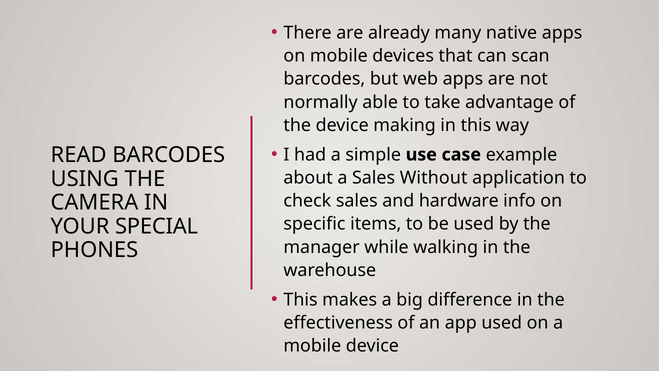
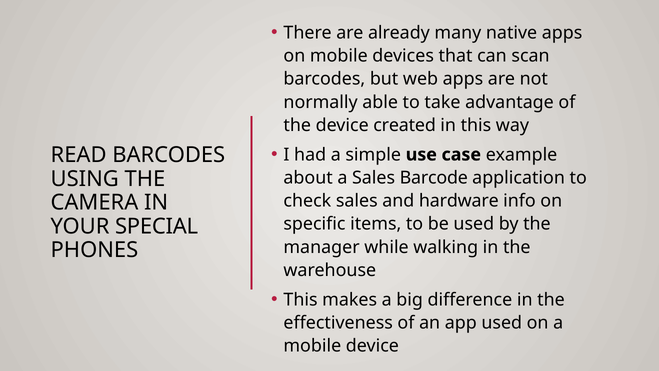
making: making -> created
Without: Without -> Barcode
